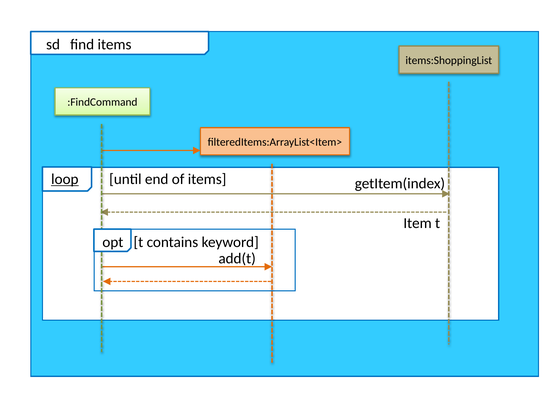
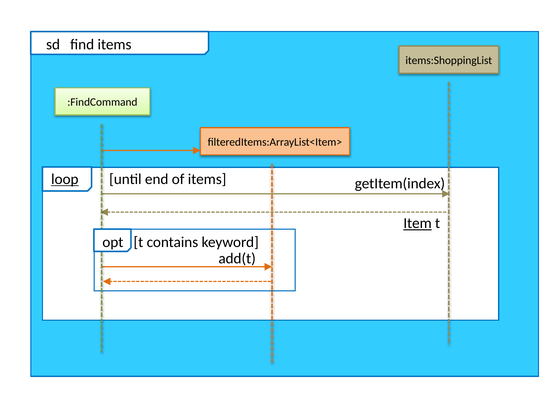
Item underline: none -> present
